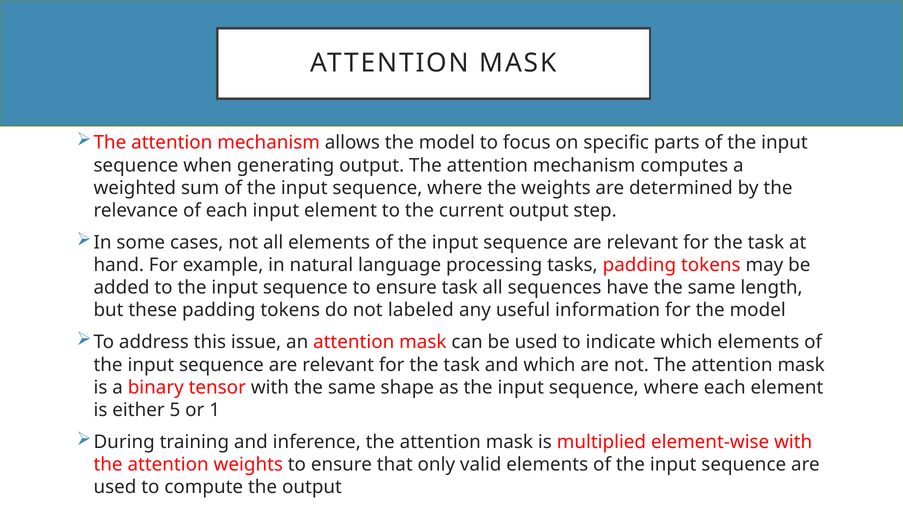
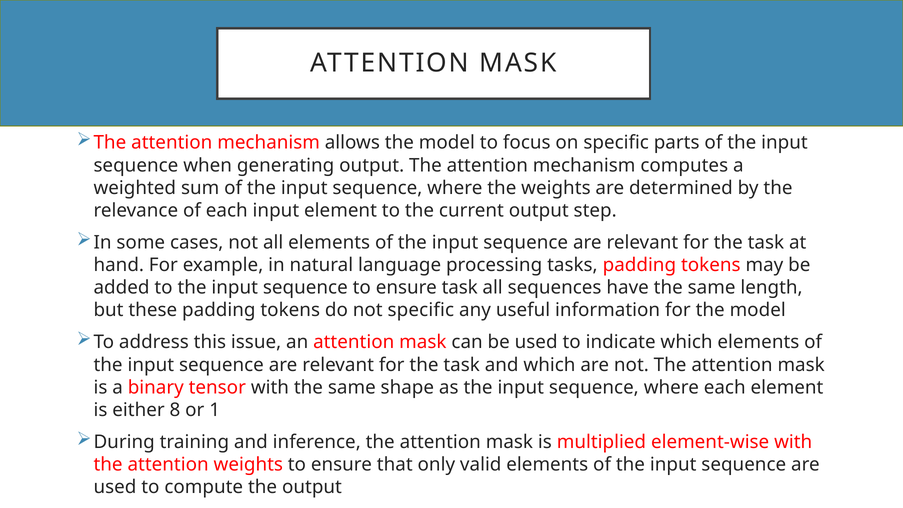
not labeled: labeled -> specific
5: 5 -> 8
